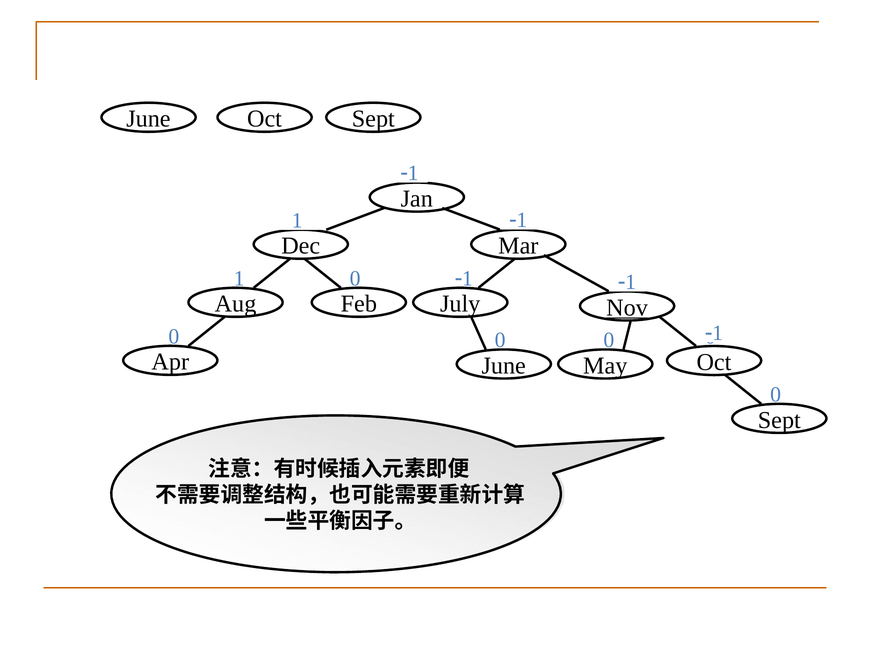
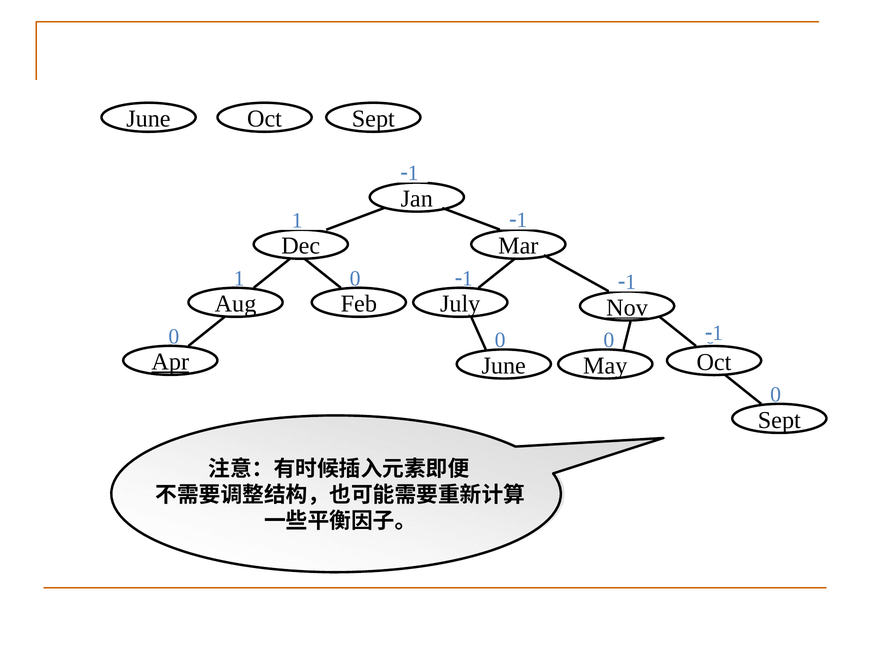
Apr at (170, 362) underline: none -> present
